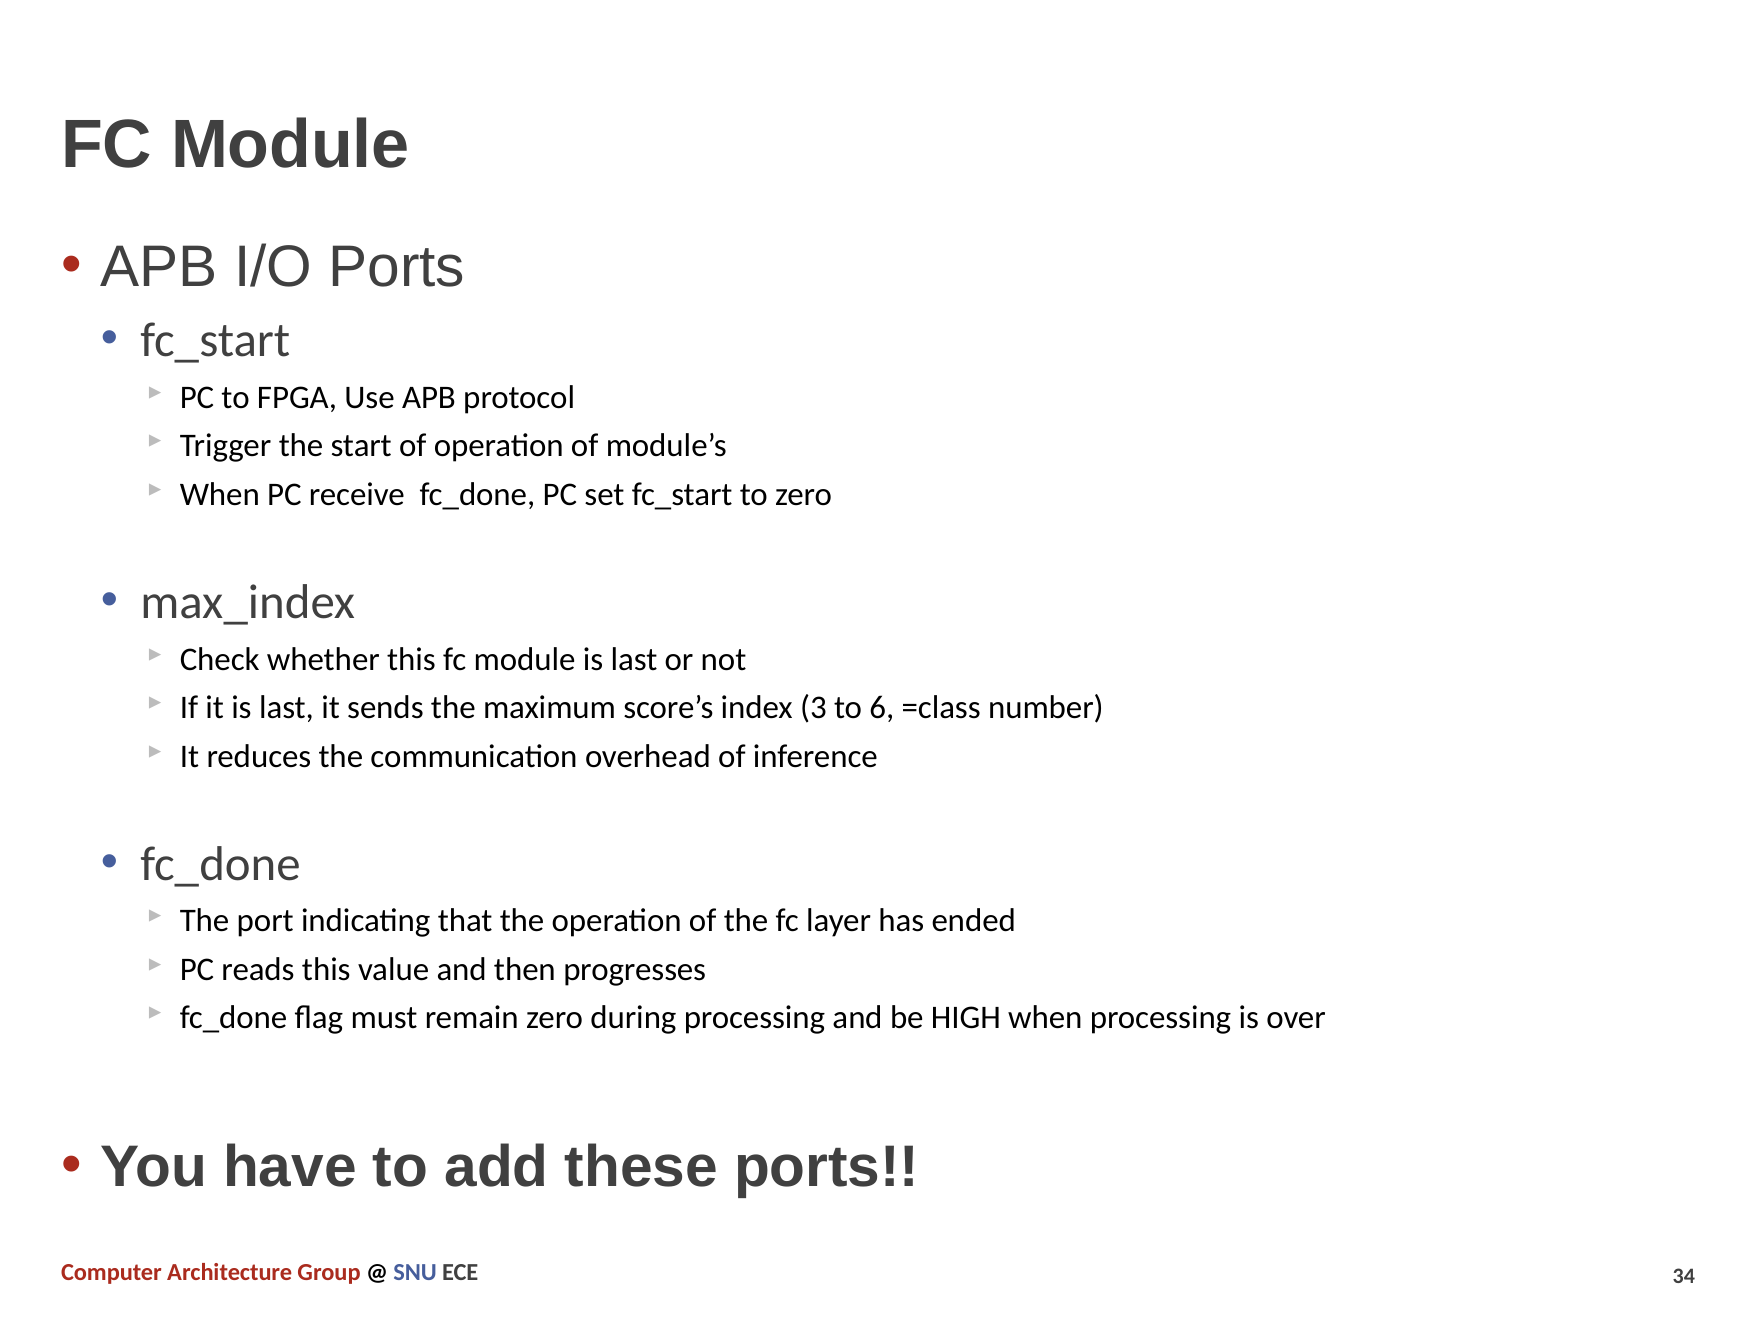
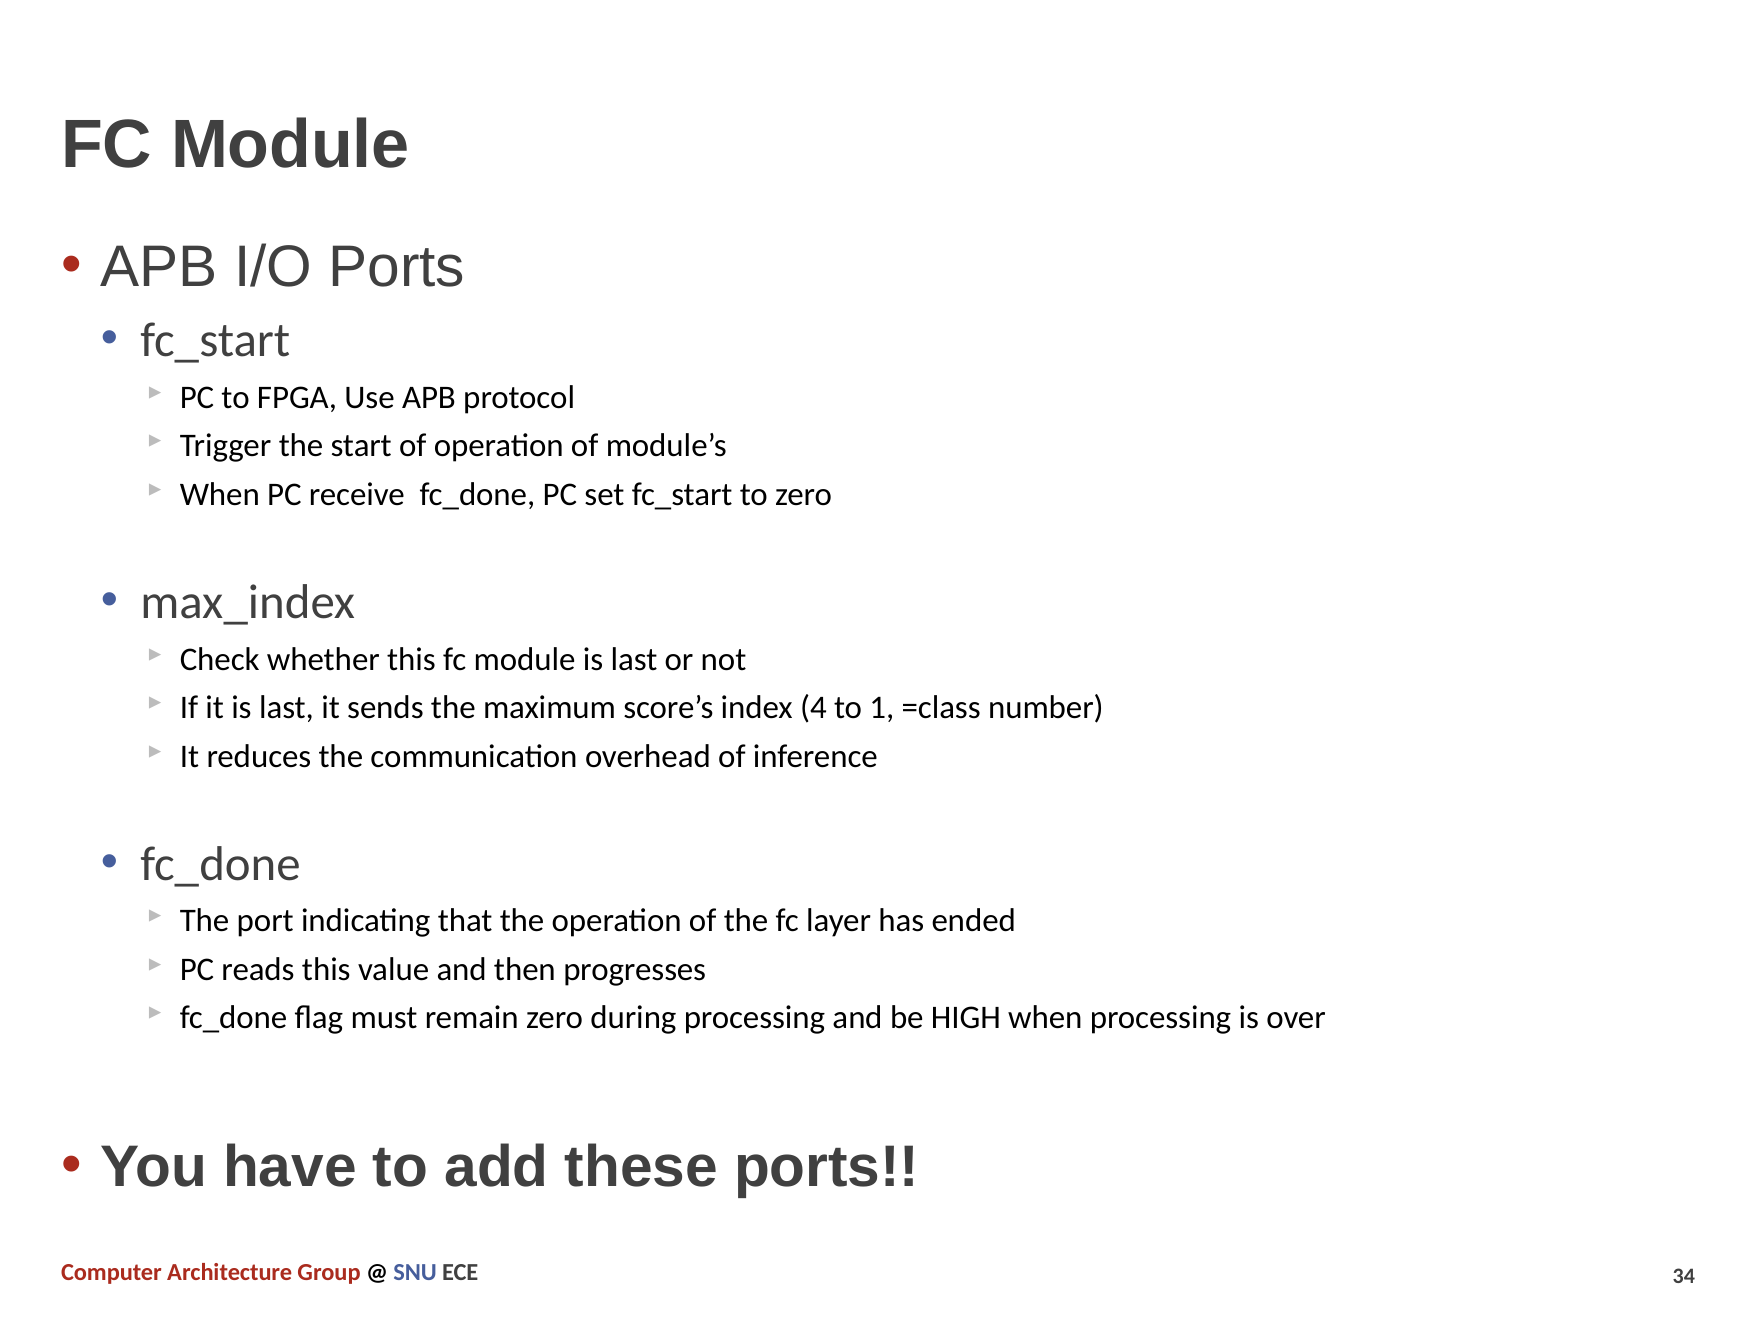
3: 3 -> 4
6: 6 -> 1
